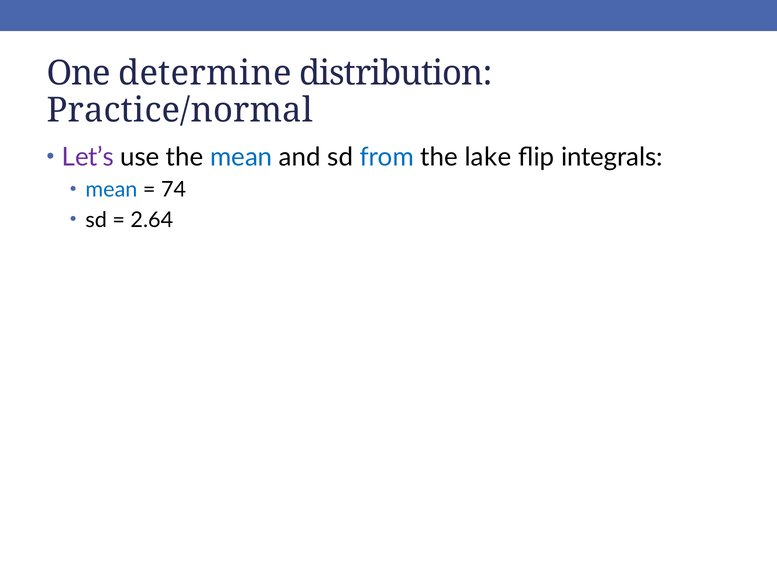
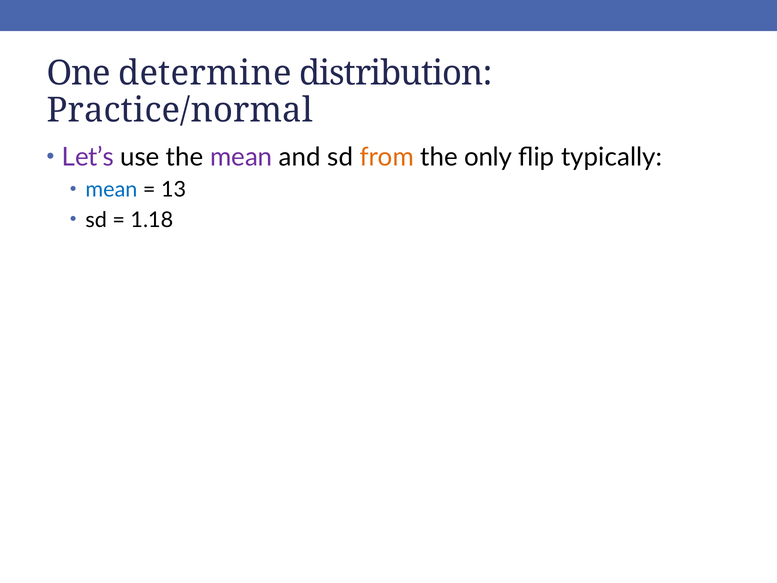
mean at (241, 157) colour: blue -> purple
from colour: blue -> orange
lake: lake -> only
integrals: integrals -> typically
74: 74 -> 13
2.64: 2.64 -> 1.18
